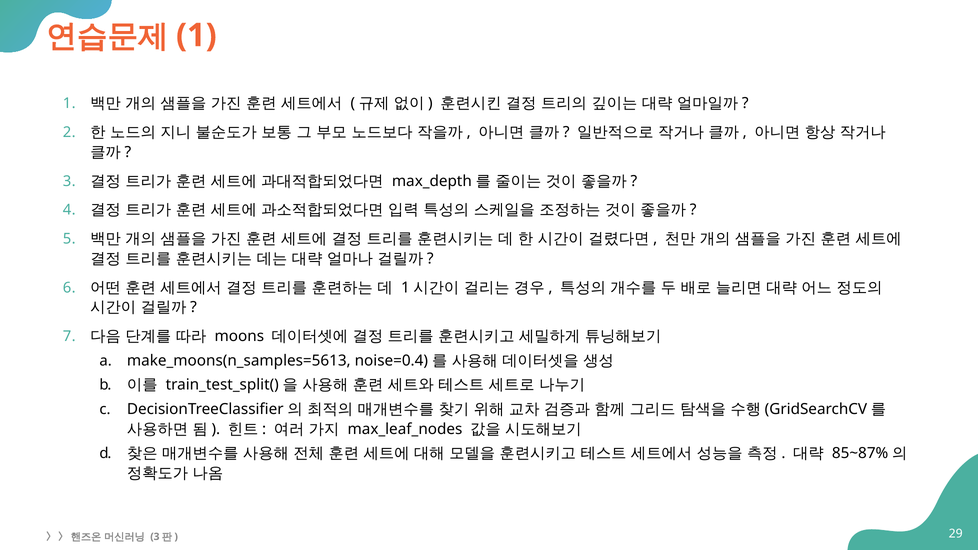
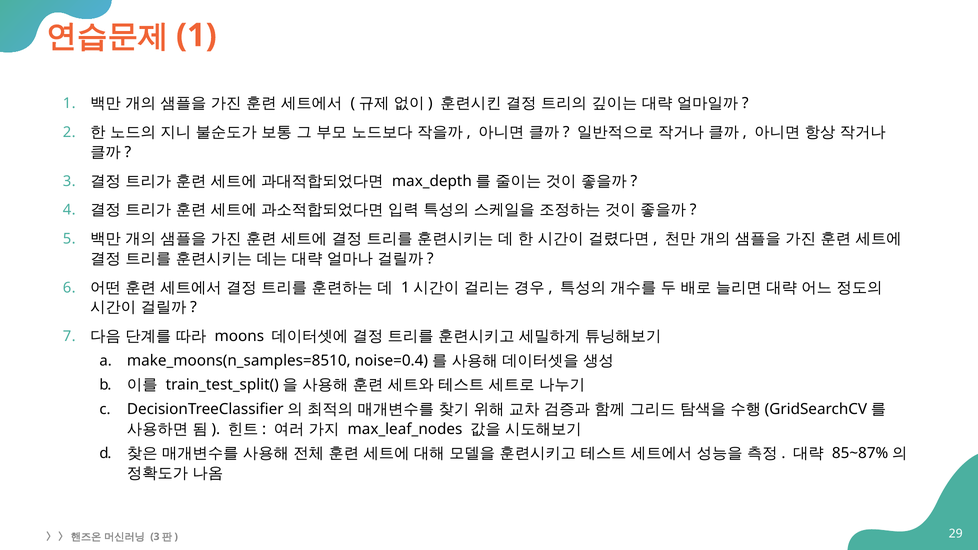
make_moons(n_samples=5613: make_moons(n_samples=5613 -> make_moons(n_samples=8510
